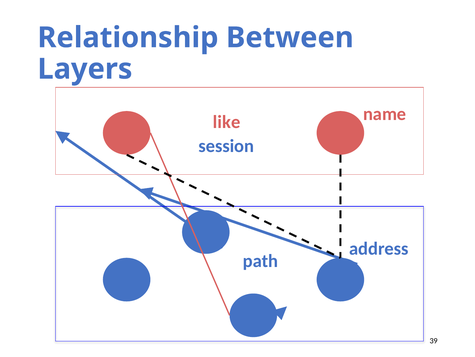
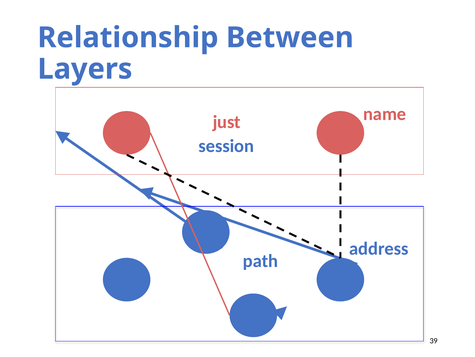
like: like -> just
